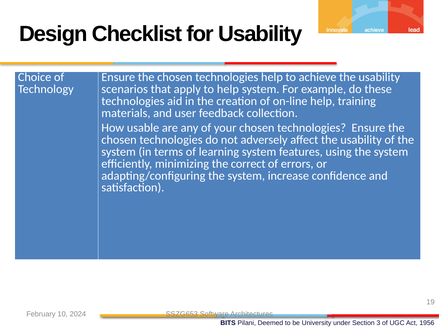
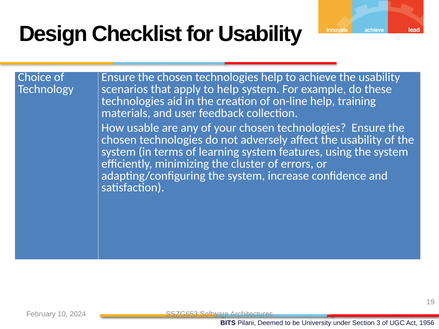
correct: correct -> cluster
